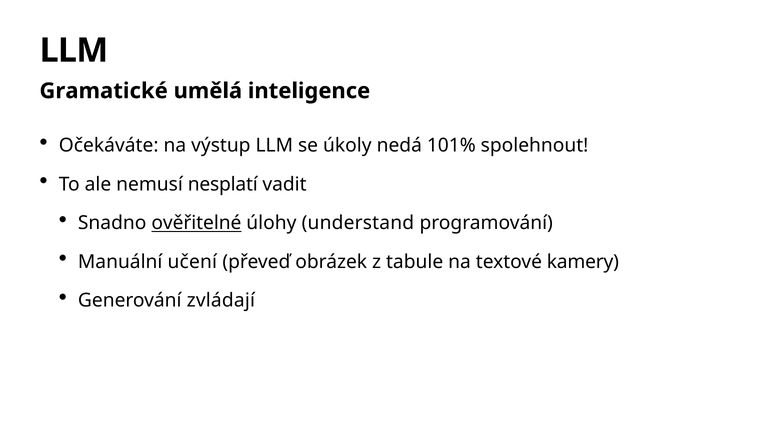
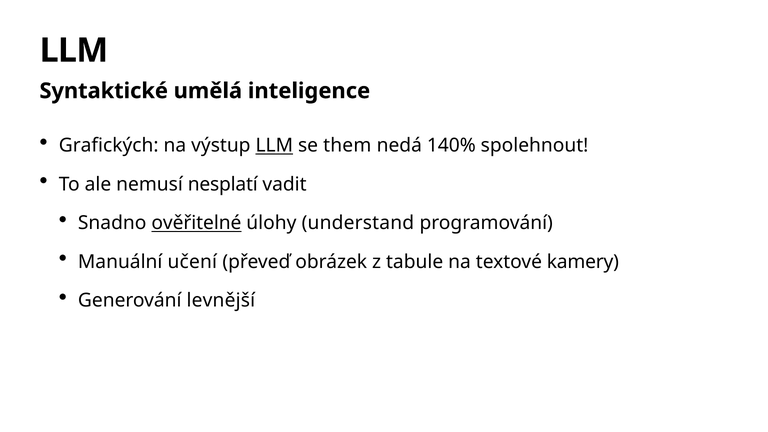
Gramatické: Gramatické -> Syntaktické
Očekáváte: Očekáváte -> Grafických
LLM at (274, 146) underline: none -> present
úkoly: úkoly -> them
101%: 101% -> 140%
zvládají: zvládají -> levnější
